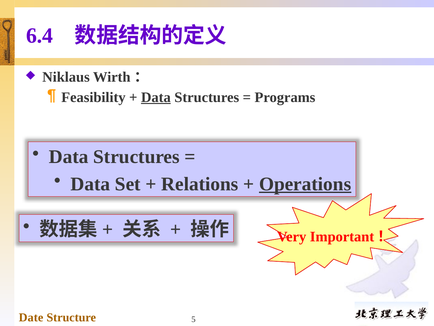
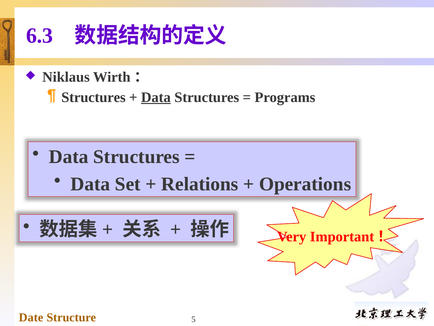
6.4: 6.4 -> 6.3
Feasibility at (93, 97): Feasibility -> Structures
Operations underline: present -> none
